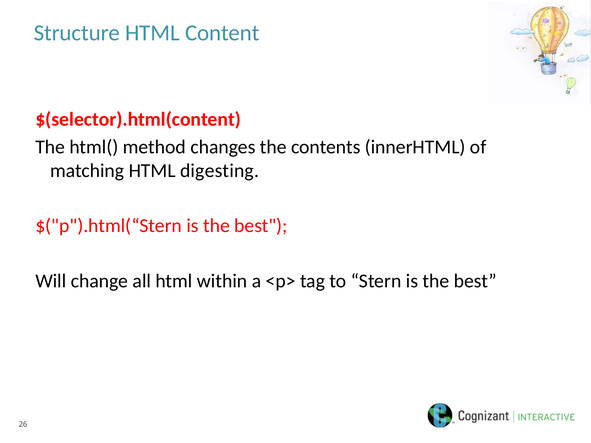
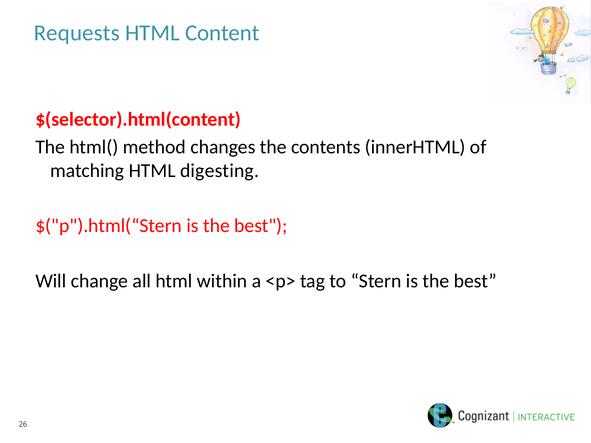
Structure: Structure -> Requests
